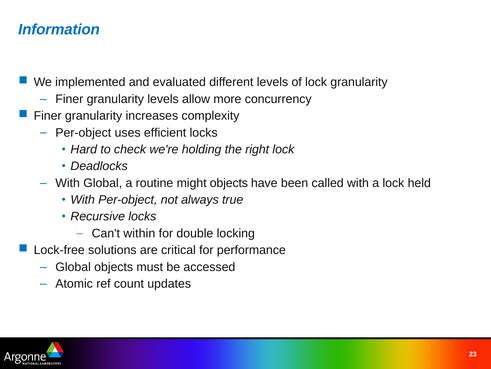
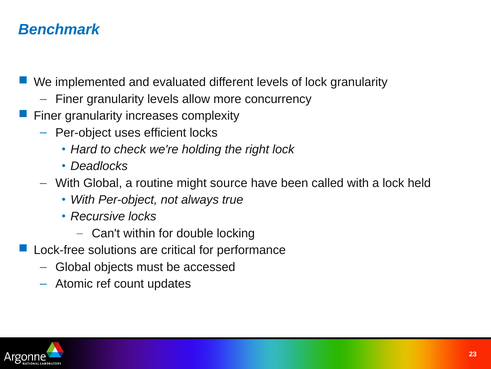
Information: Information -> Benchmark
might objects: objects -> source
